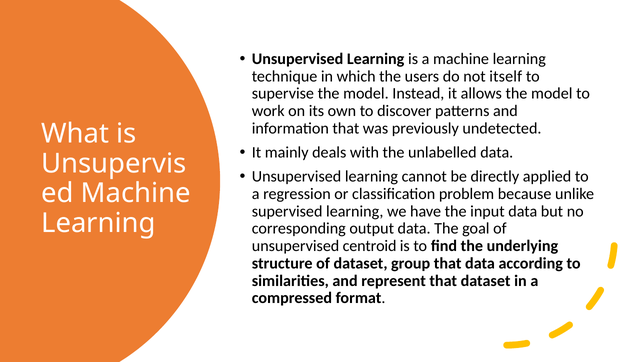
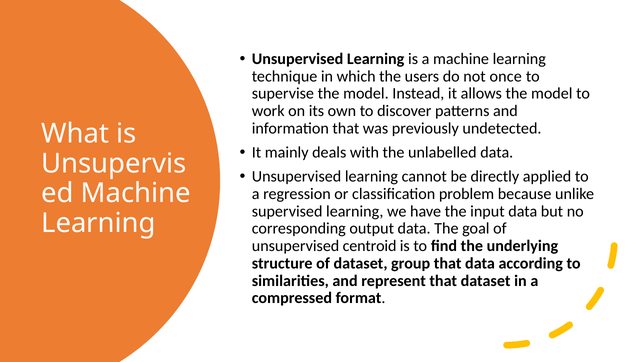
itself: itself -> once
